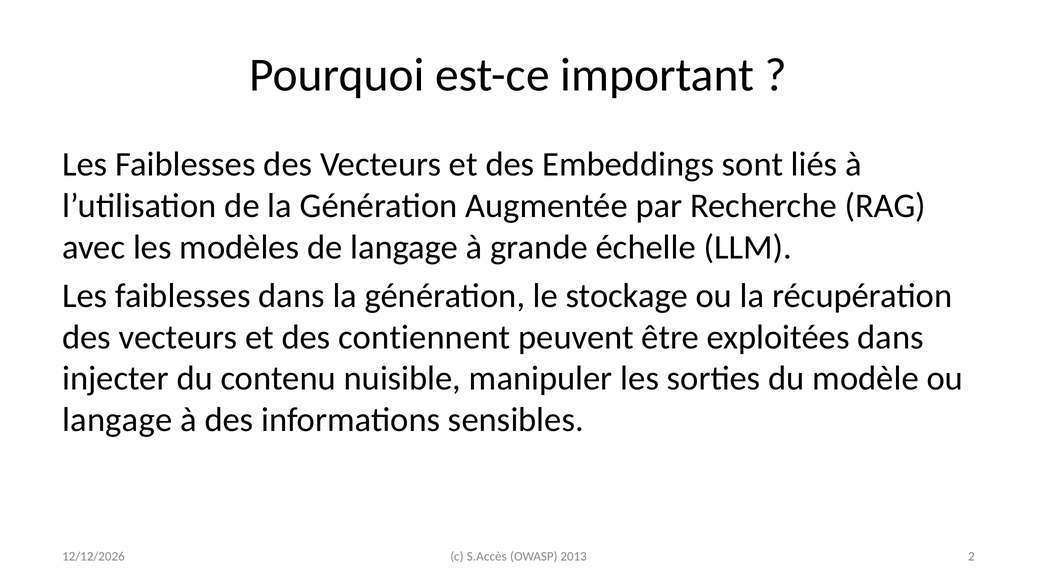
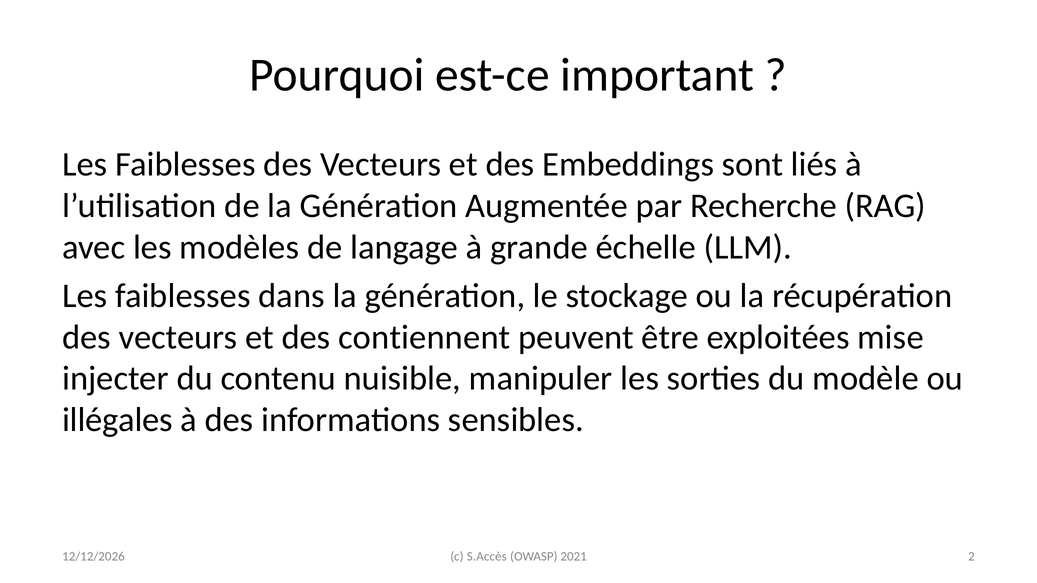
exploitées dans: dans -> mise
langage at (117, 420): langage -> illégales
2013: 2013 -> 2021
